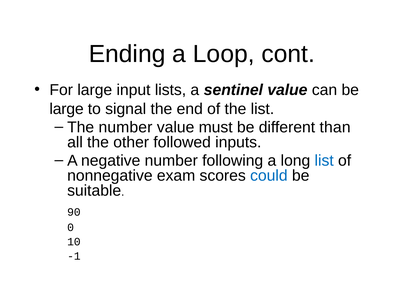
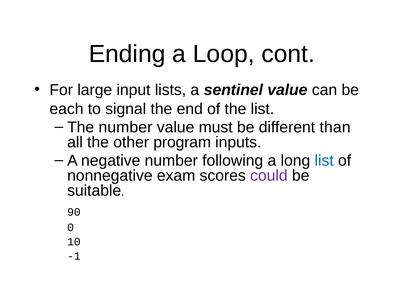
large at (67, 109): large -> each
followed: followed -> program
could colour: blue -> purple
